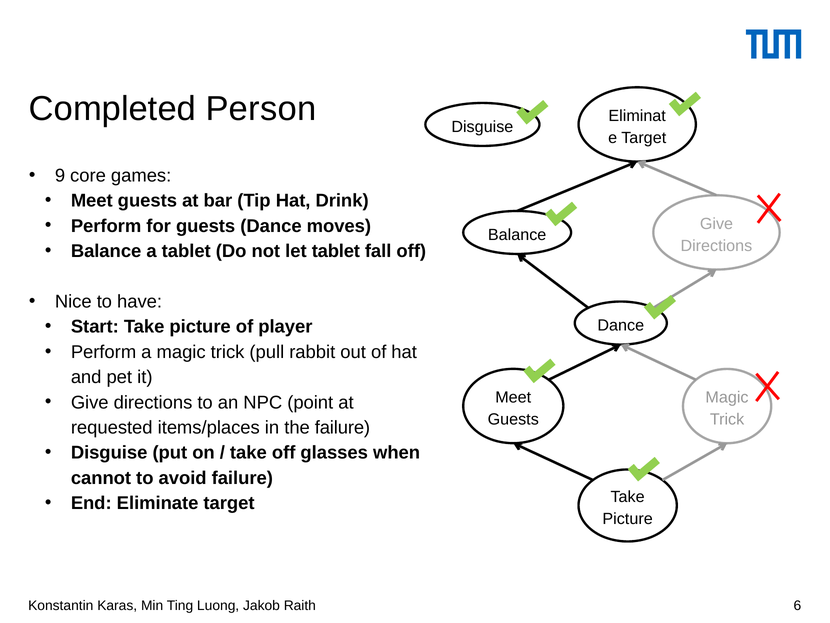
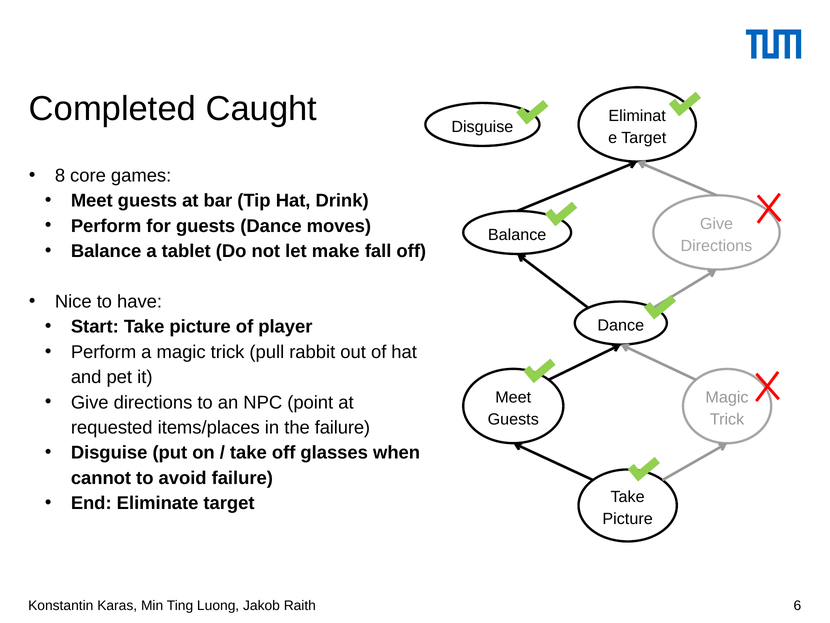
Person: Person -> Caught
9: 9 -> 8
let tablet: tablet -> make
